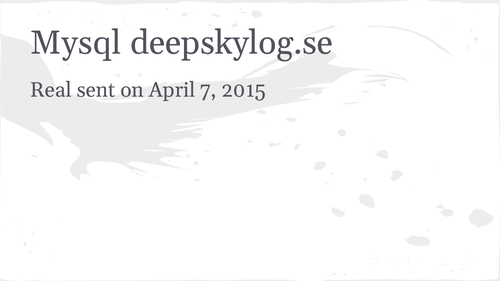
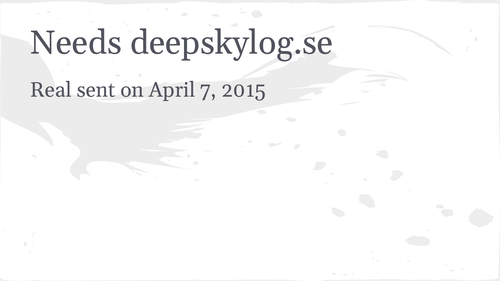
Mysql: Mysql -> Needs
